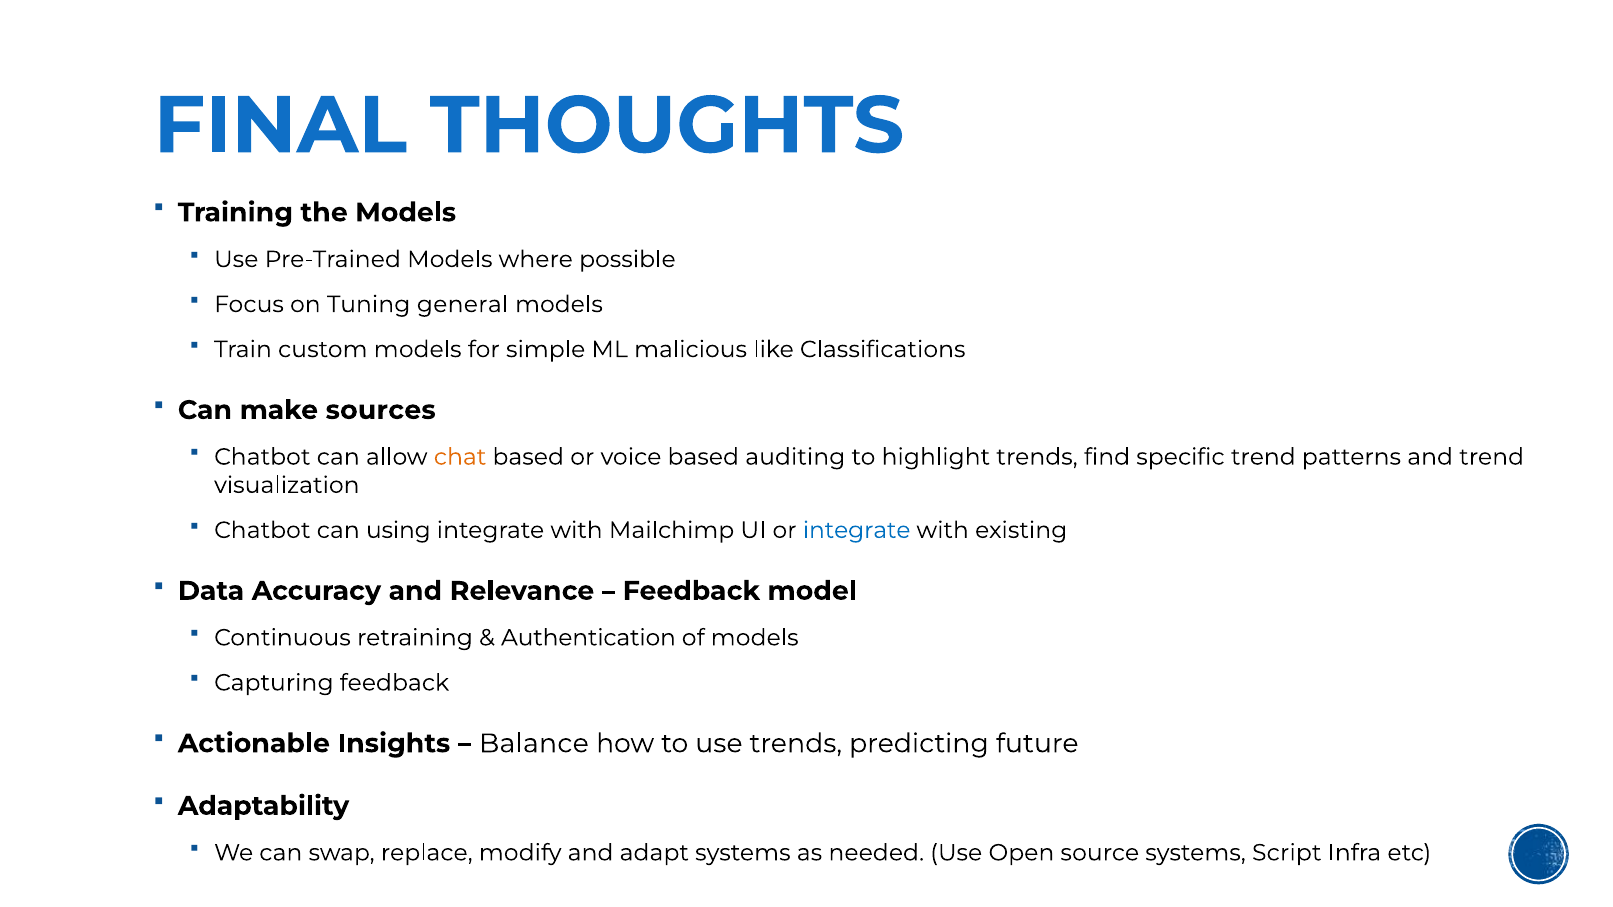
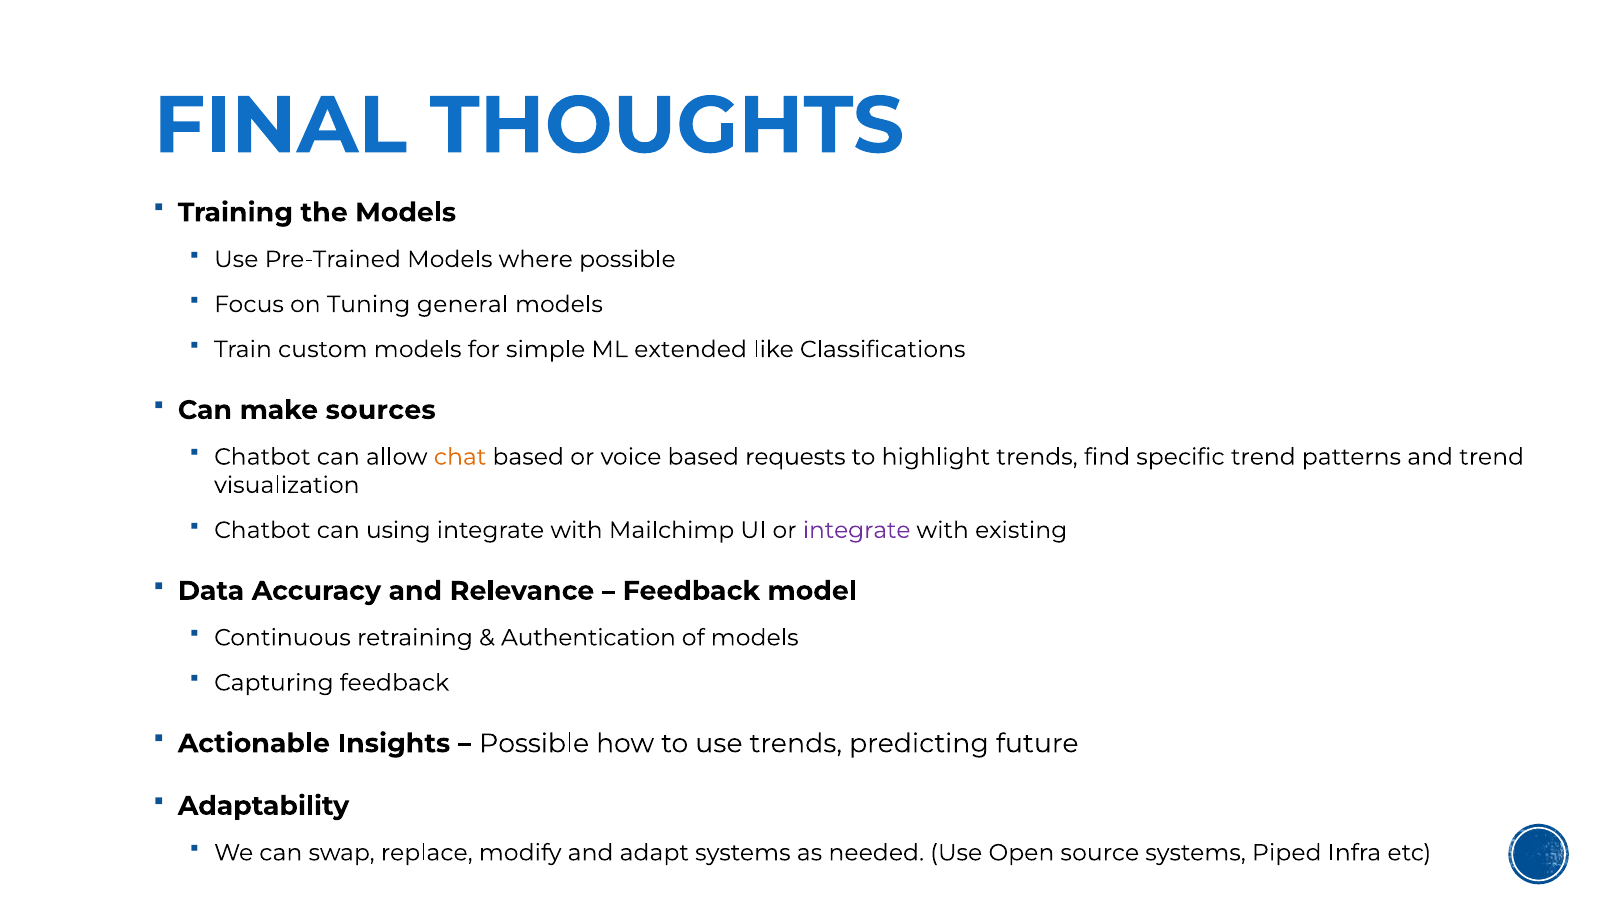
malicious: malicious -> extended
auditing: auditing -> requests
integrate at (857, 530) colour: blue -> purple
Balance at (534, 744): Balance -> Possible
Script: Script -> Piped
